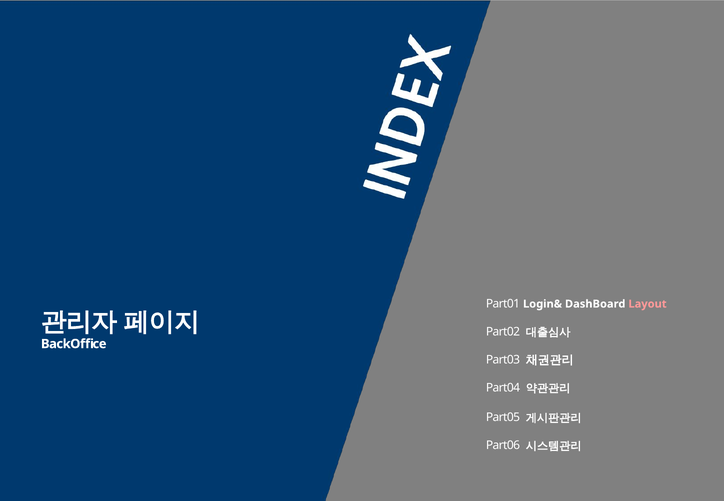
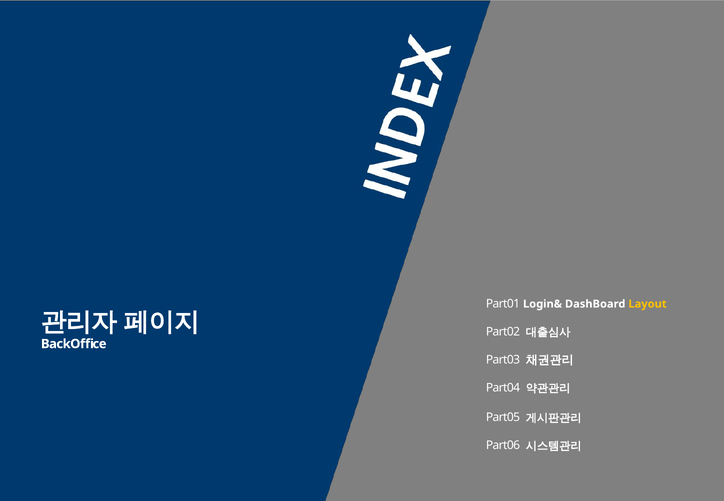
Layout colour: pink -> yellow
